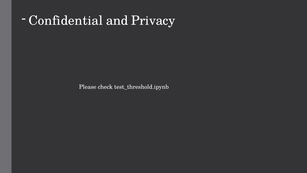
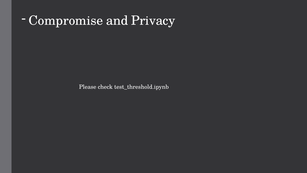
Confidential: Confidential -> Compromise
